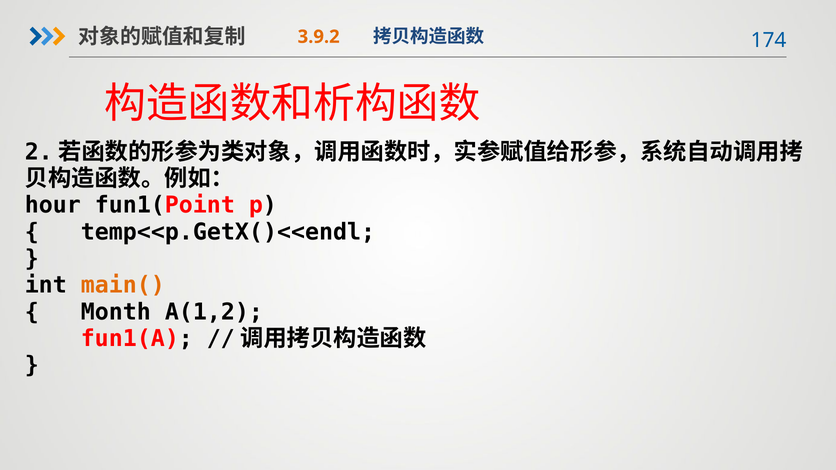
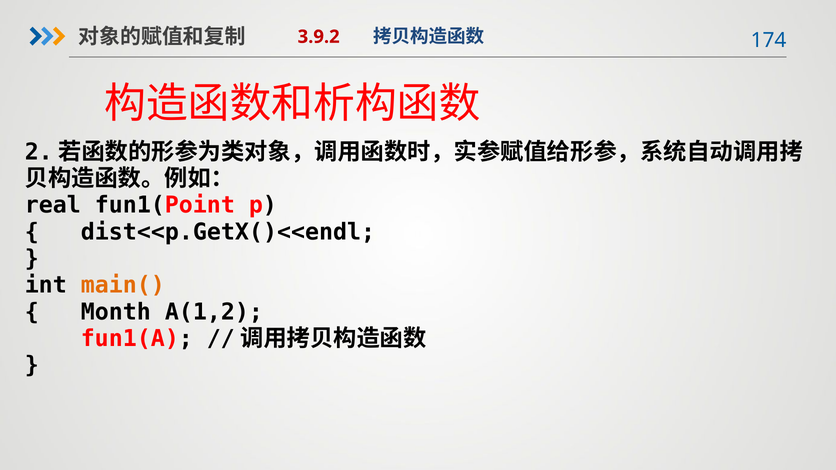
3.9.2 colour: orange -> red
hour: hour -> real
temp<<p.GetX()<<endl: temp<<p.GetX()<<endl -> dist<<p.GetX()<<endl
